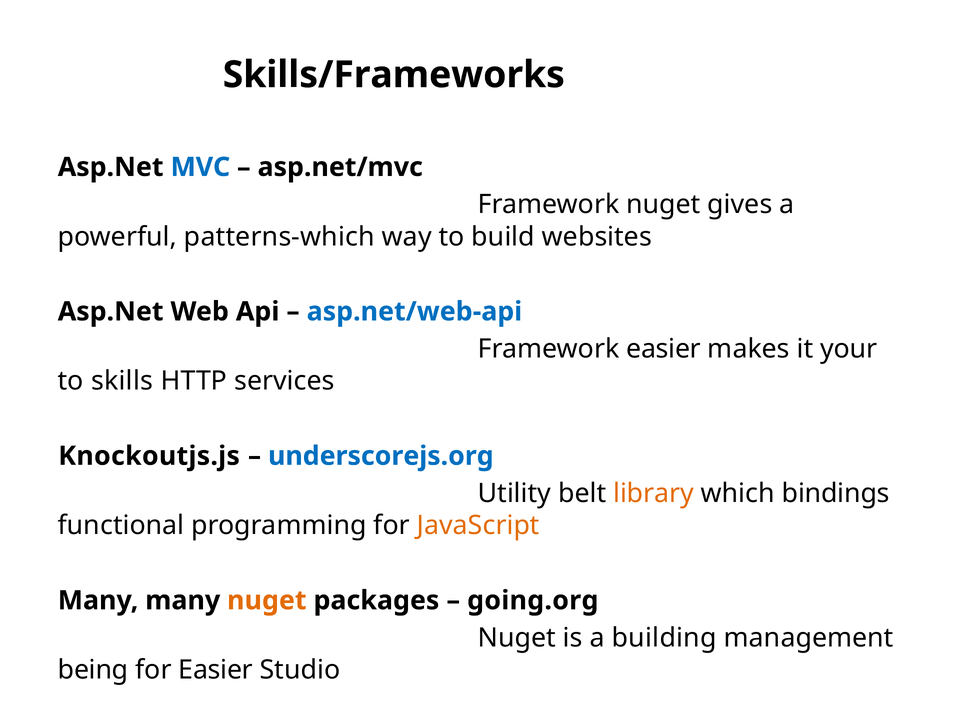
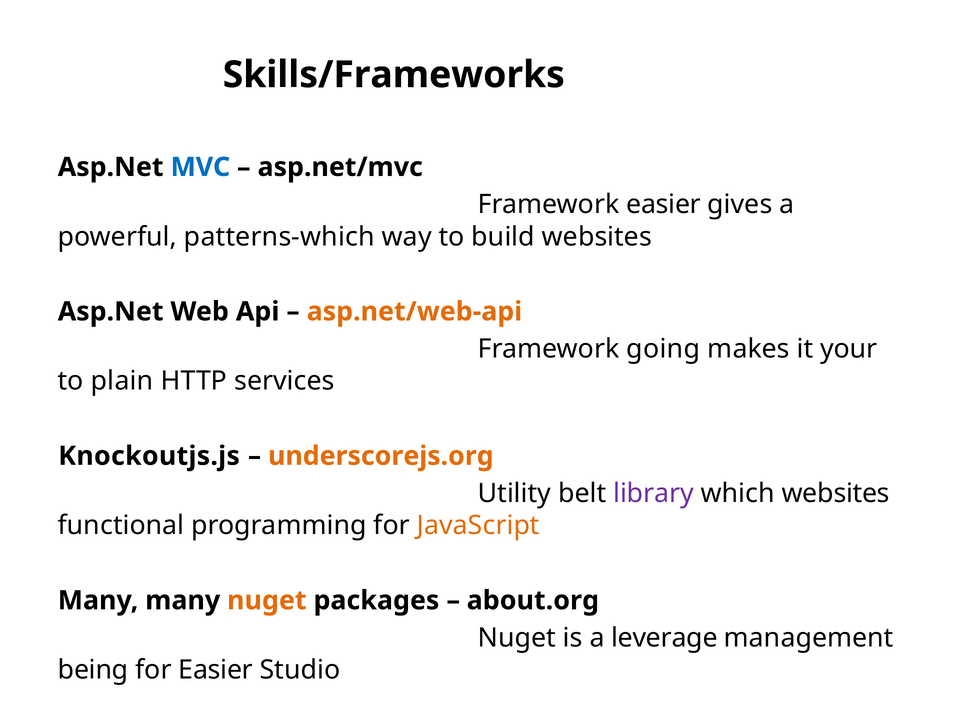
Framework nuget: nuget -> easier
asp.net/web-api colour: blue -> orange
Framework easier: easier -> going
skills: skills -> plain
underscorejs.org colour: blue -> orange
library colour: orange -> purple
which bindings: bindings -> websites
going.org: going.org -> about.org
building: building -> leverage
